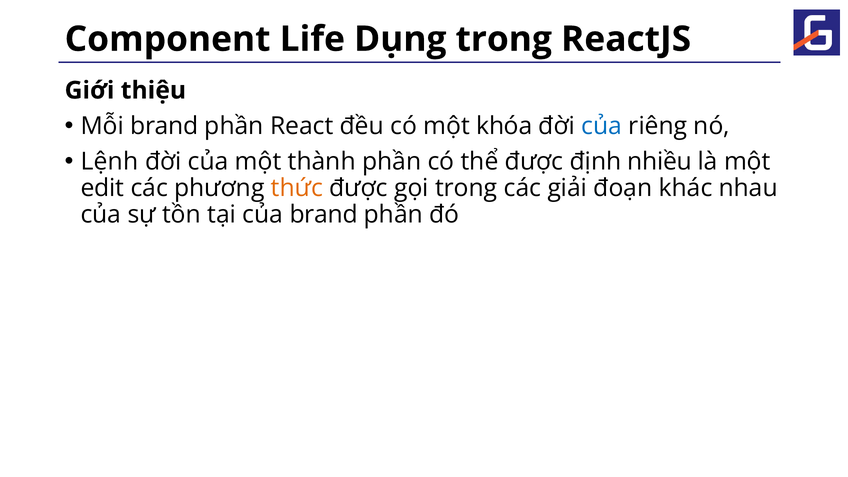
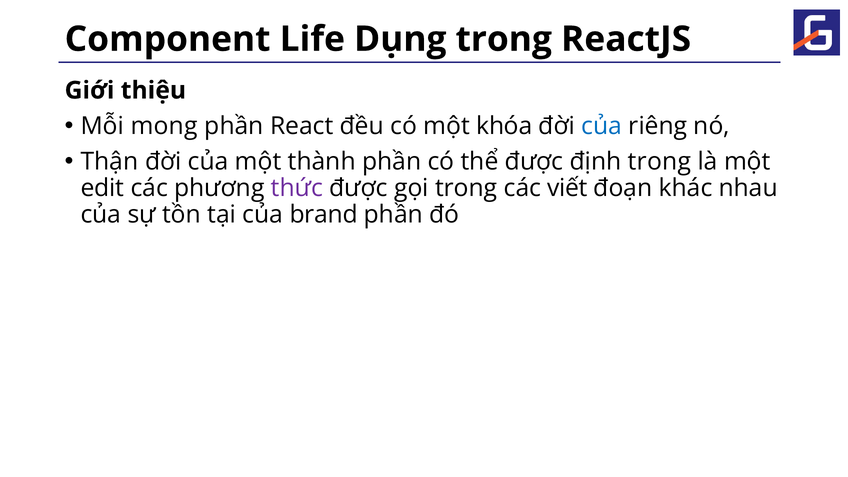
Mỗi brand: brand -> mong
Lệnh: Lệnh -> Thận
định nhiều: nhiều -> trong
thức colour: orange -> purple
giải: giải -> viết
